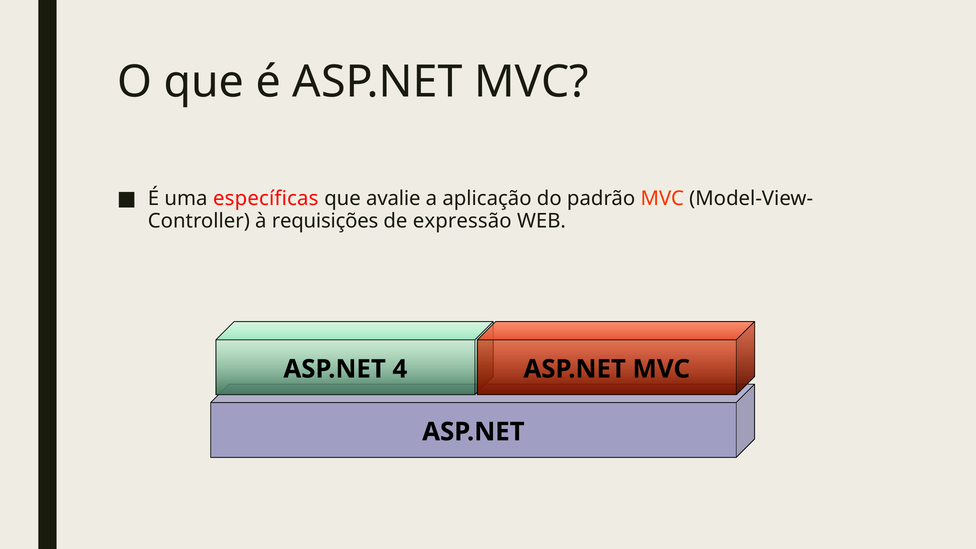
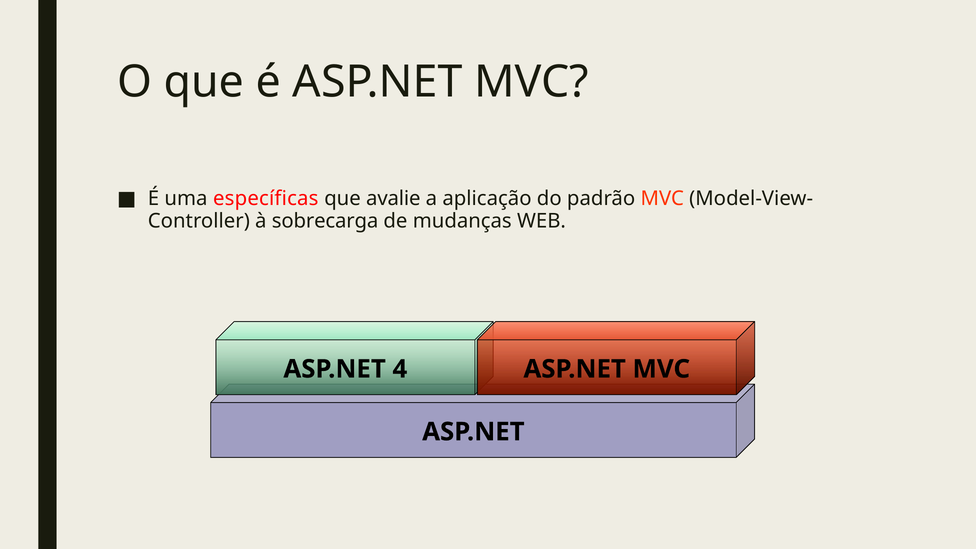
requisições: requisições -> sobrecarga
expressão: expressão -> mudanças
